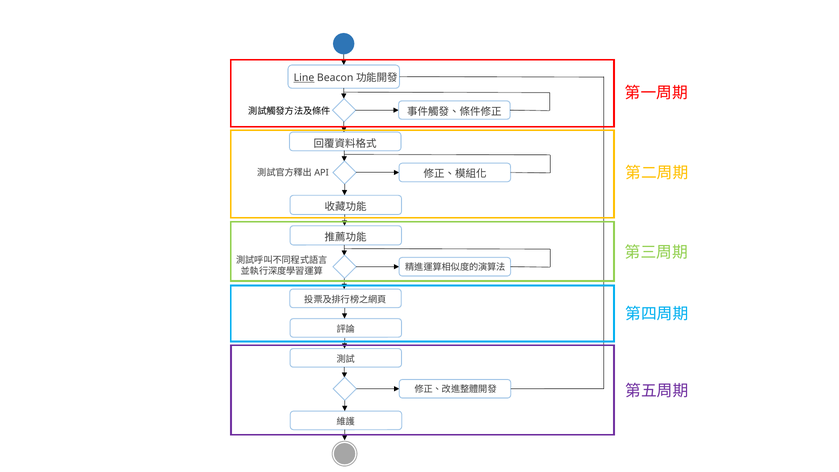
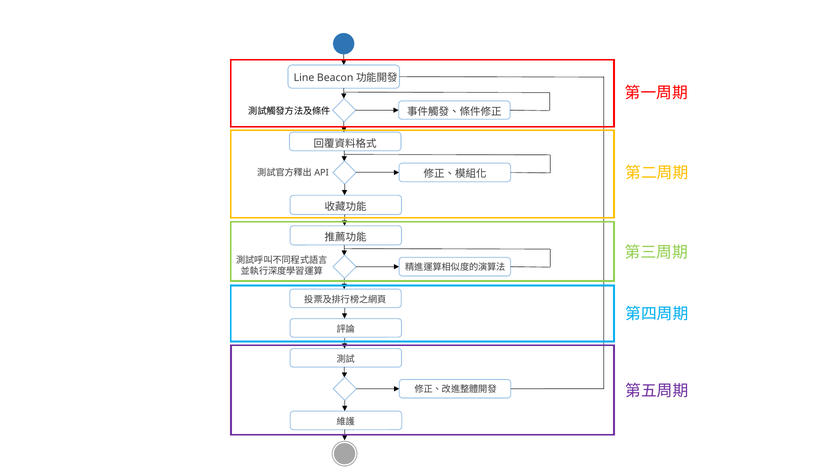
Line underline: present -> none
